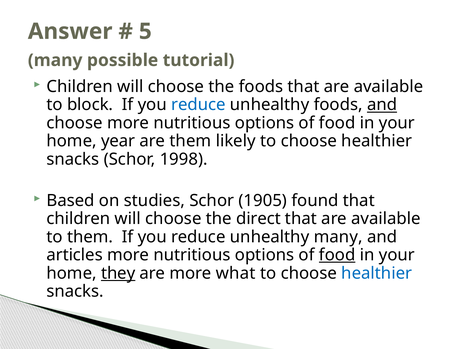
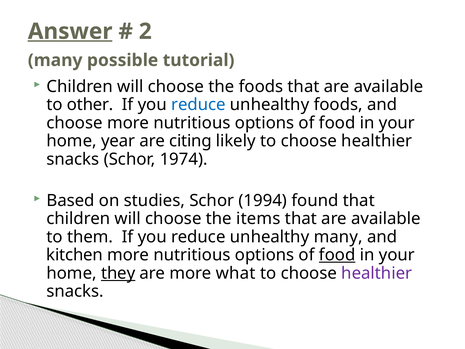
Answer underline: none -> present
5: 5 -> 2
block: block -> other
and at (382, 105) underline: present -> none
are them: them -> citing
1998: 1998 -> 1974
1905: 1905 -> 1994
direct: direct -> items
articles: articles -> kitchen
healthier at (377, 273) colour: blue -> purple
